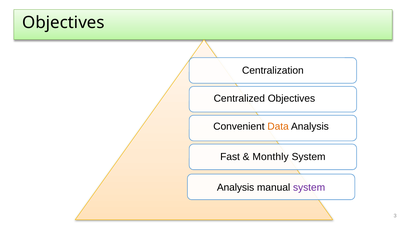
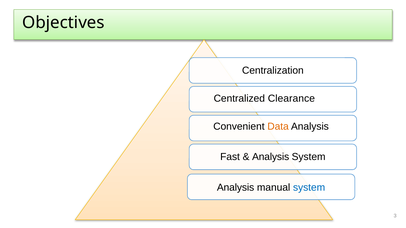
Centralized Objectives: Objectives -> Clearance
Monthly at (271, 157): Monthly -> Analysis
system at (309, 188) colour: purple -> blue
